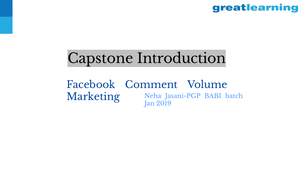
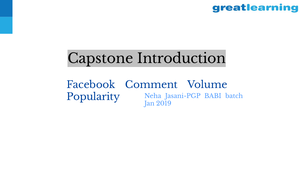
Marketing: Marketing -> Popularity
